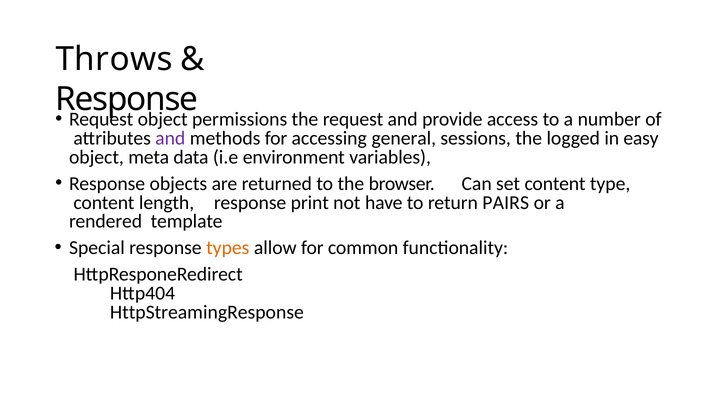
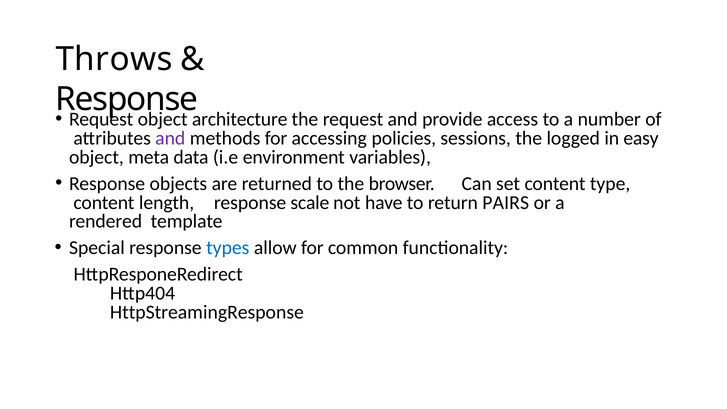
permissions: permissions -> architecture
general: general -> policies
print: print -> scale
types colour: orange -> blue
